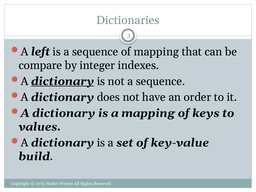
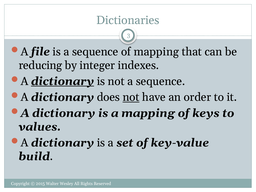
left: left -> file
compare: compare -> reducing
not at (131, 97) underline: none -> present
